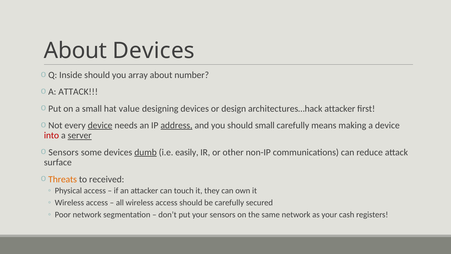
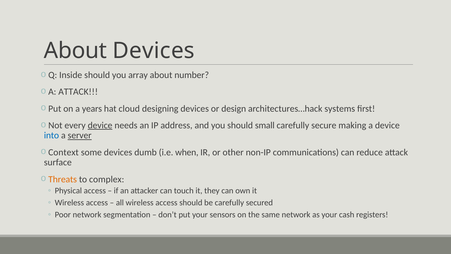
a small: small -> years
value: value -> cloud
architectures…hack attacker: attacker -> systems
address underline: present -> none
means: means -> secure
into colour: red -> blue
Sensors at (64, 152): Sensors -> Context
dumb underline: present -> none
easily: easily -> when
received: received -> complex
